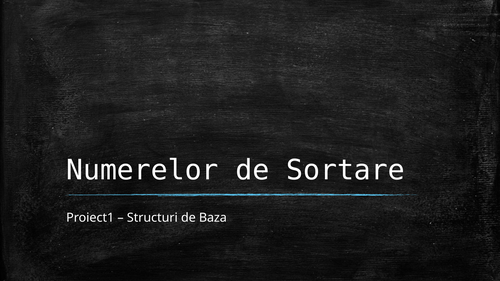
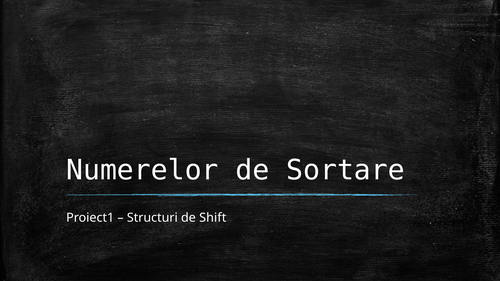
Baza: Baza -> Shift
